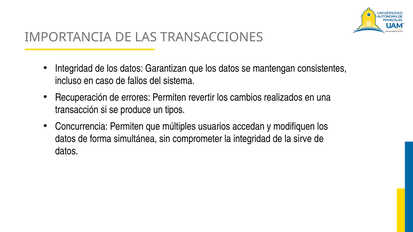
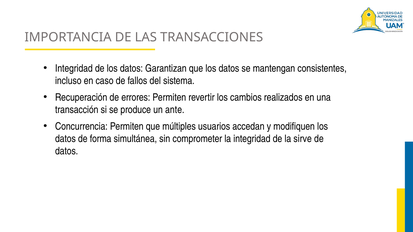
tipos: tipos -> ante
